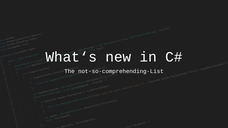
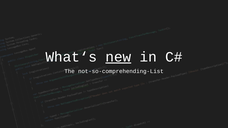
new underline: none -> present
